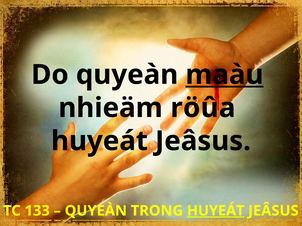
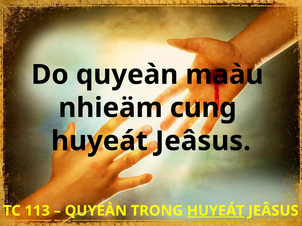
maàu underline: present -> none
röûa: röûa -> cung
133: 133 -> 113
